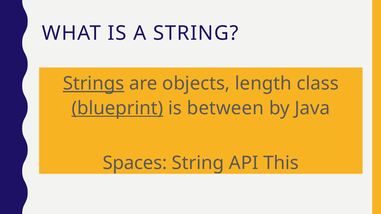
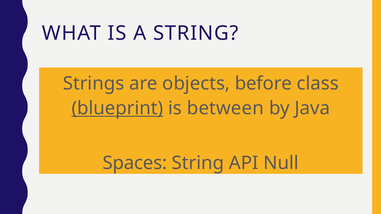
Strings underline: present -> none
length: length -> before
This: This -> Null
